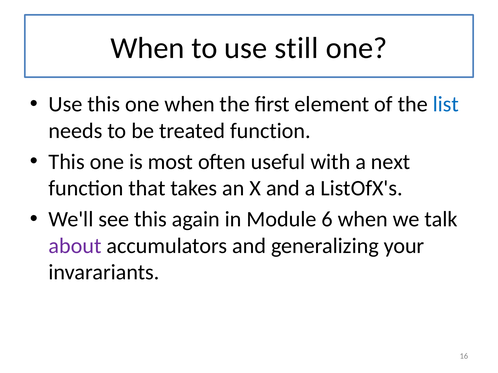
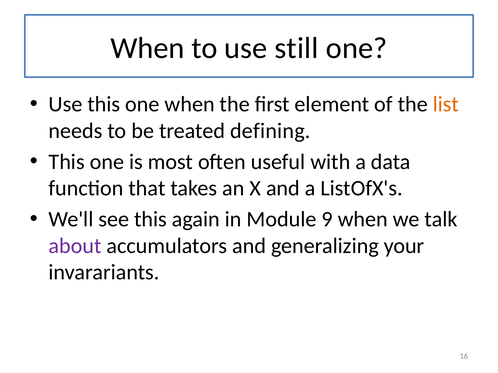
list colour: blue -> orange
treated function: function -> defining
next: next -> data
6: 6 -> 9
